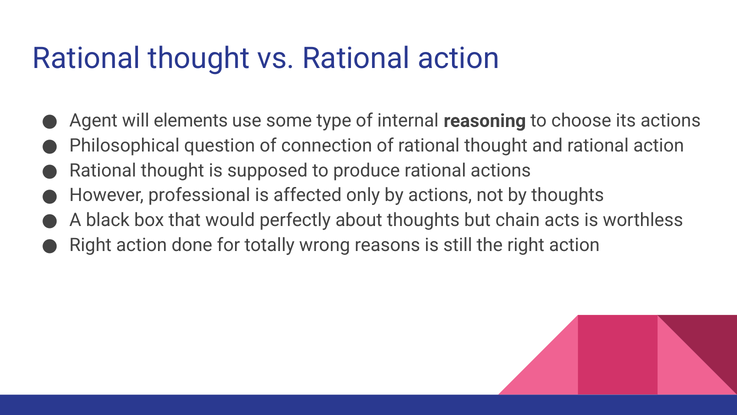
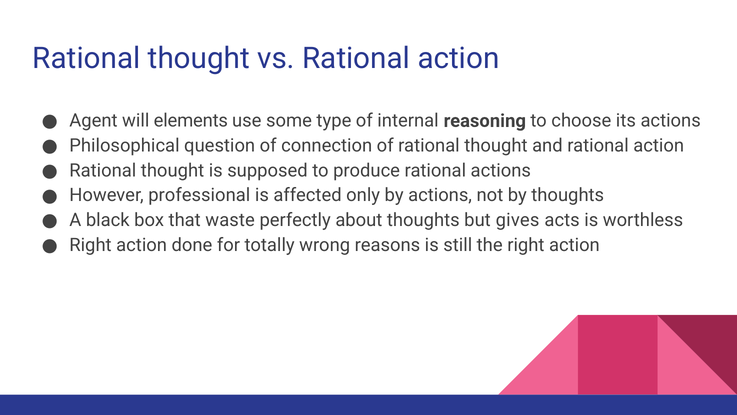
would: would -> waste
chain: chain -> gives
